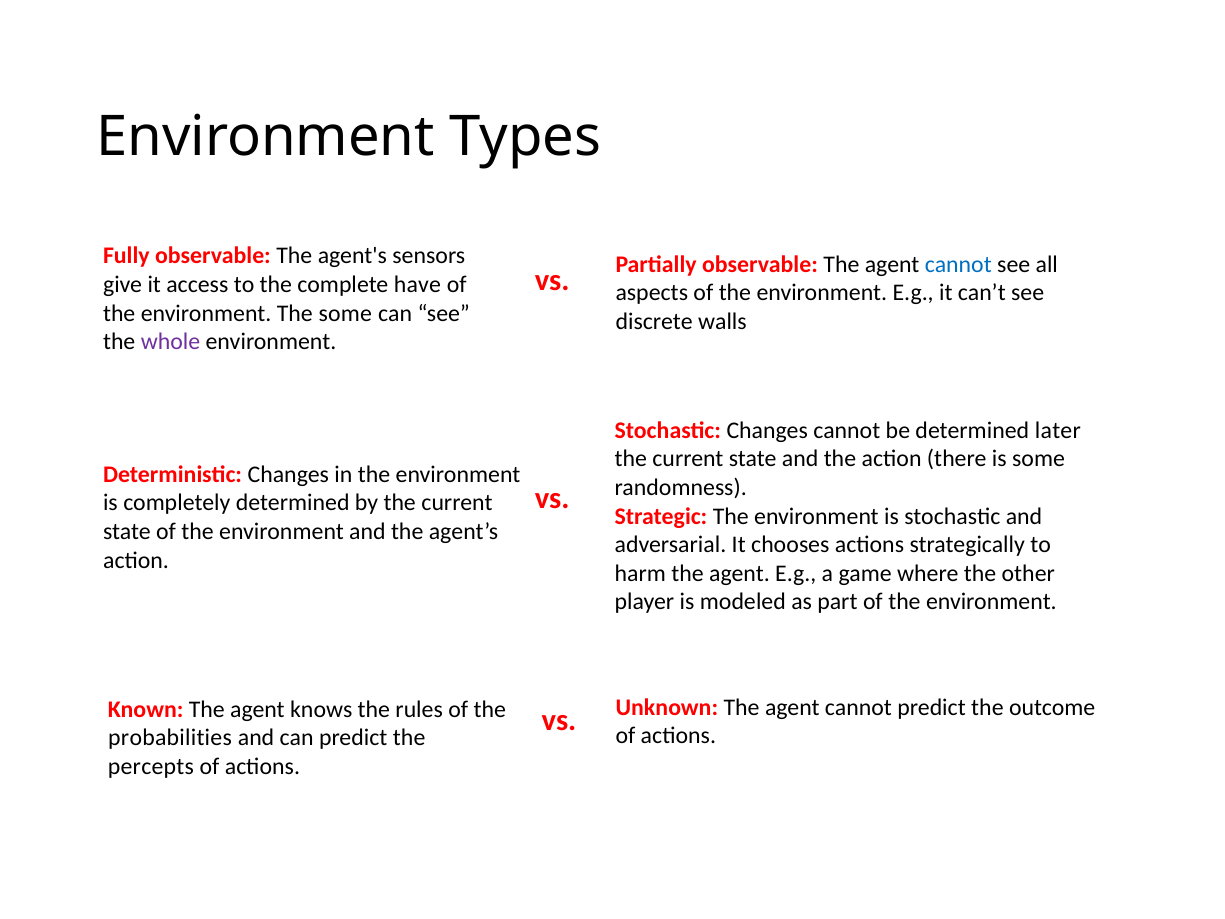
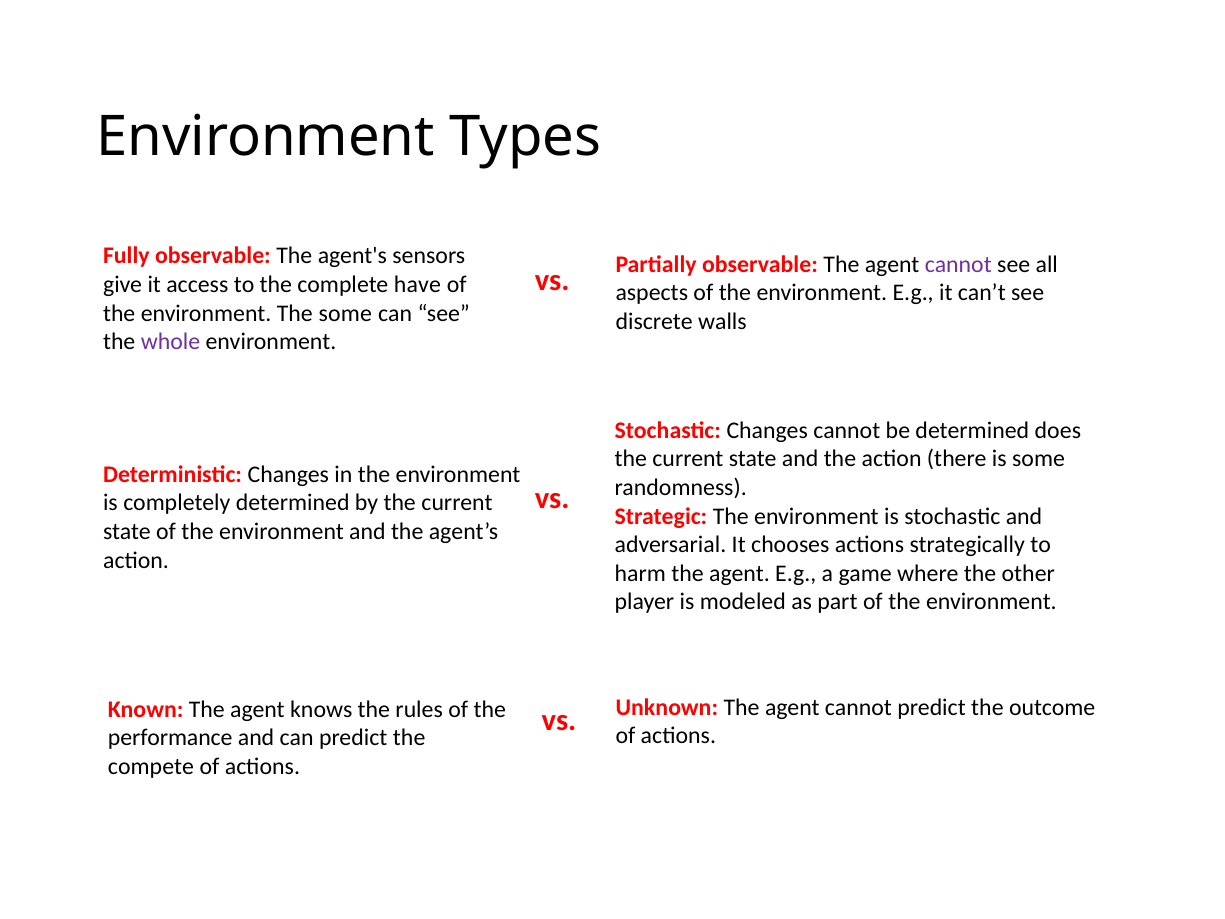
cannot at (958, 264) colour: blue -> purple
later: later -> does
probabilities: probabilities -> performance
percepts: percepts -> compete
